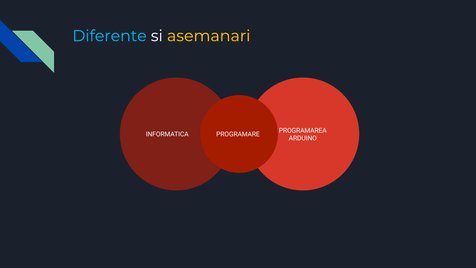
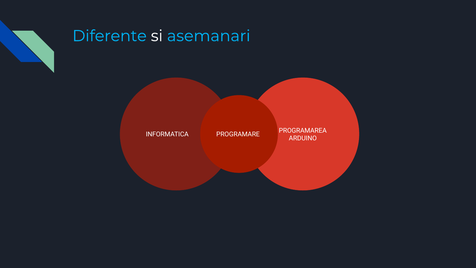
asemanari colour: yellow -> light blue
